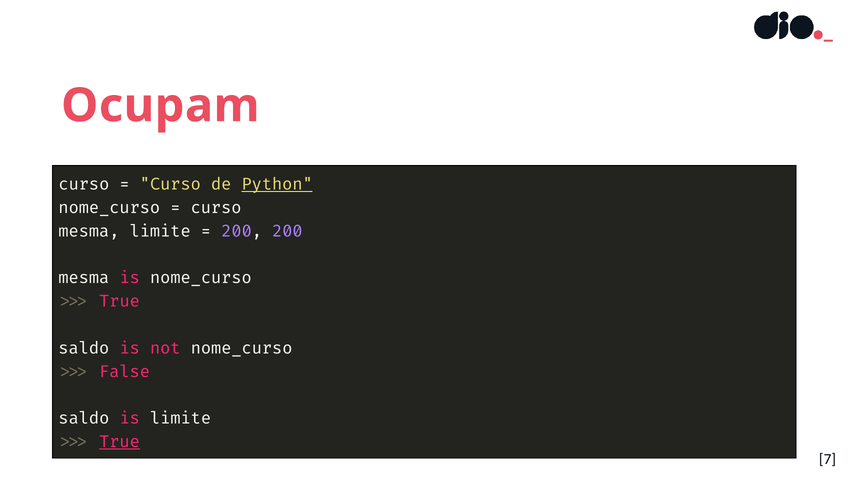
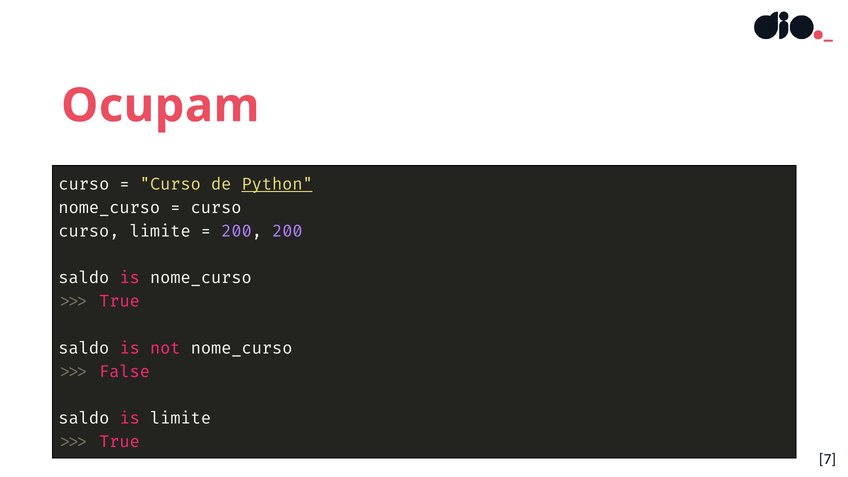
mesma at (89, 231): mesma -> curso
mesma at (84, 278): mesma -> saldo
True at (119, 442) underline: present -> none
